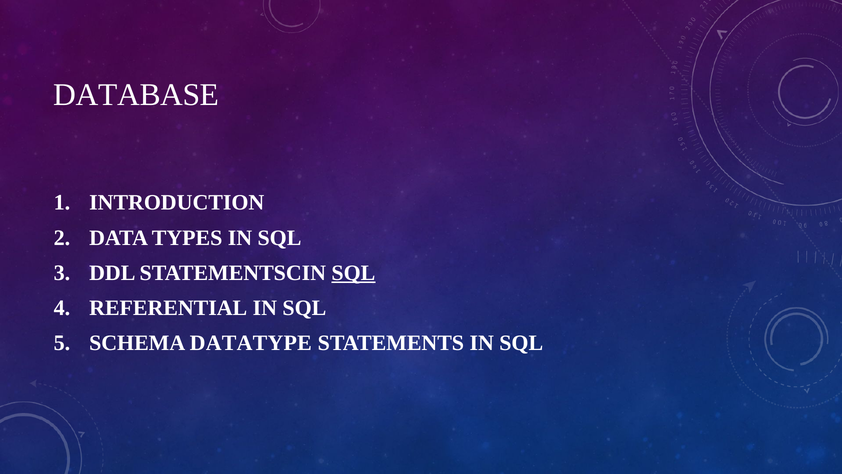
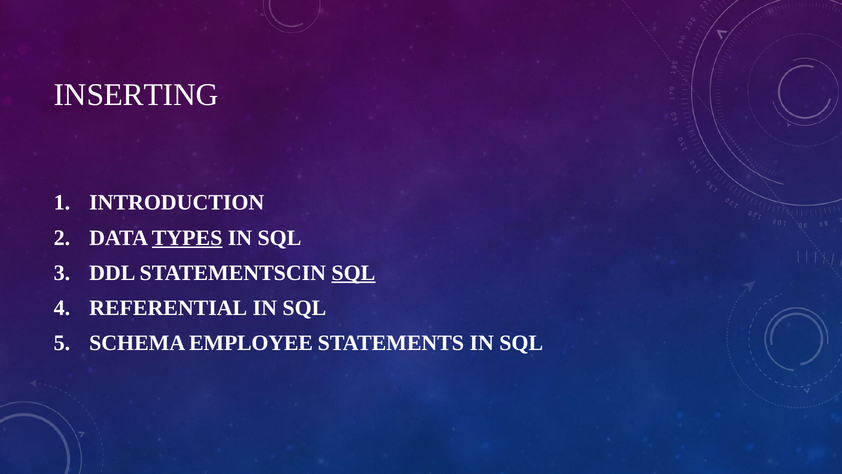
DATABASE: DATABASE -> INSERTING
TYPES underline: none -> present
DATATYPE: DATATYPE -> EMPLOYEE
